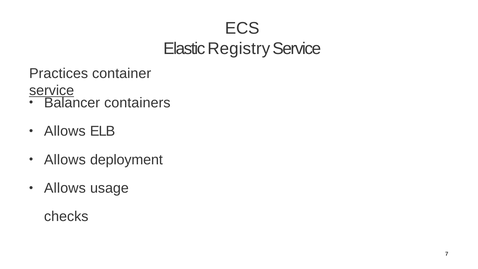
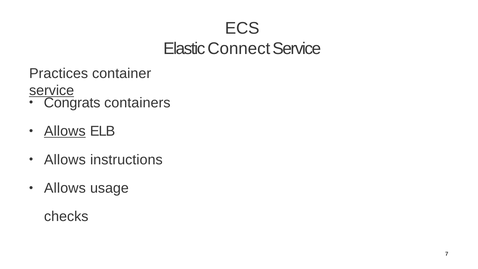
Registry: Registry -> Connect
Balancer: Balancer -> Congrats
Allows at (65, 131) underline: none -> present
deployment: deployment -> instructions
